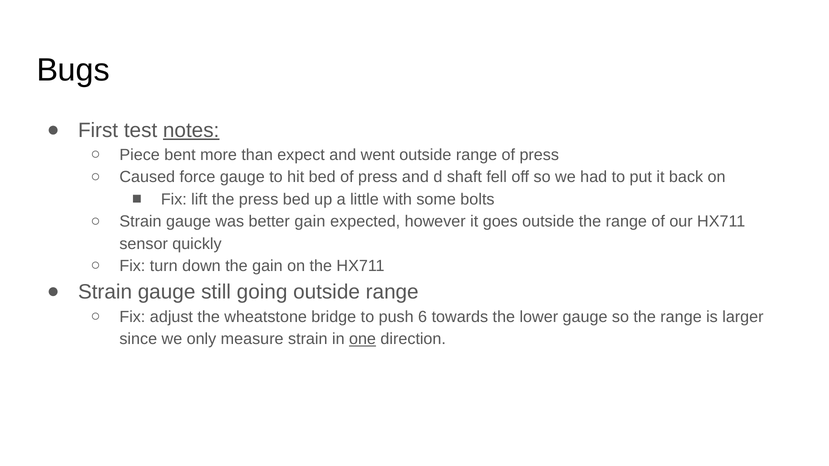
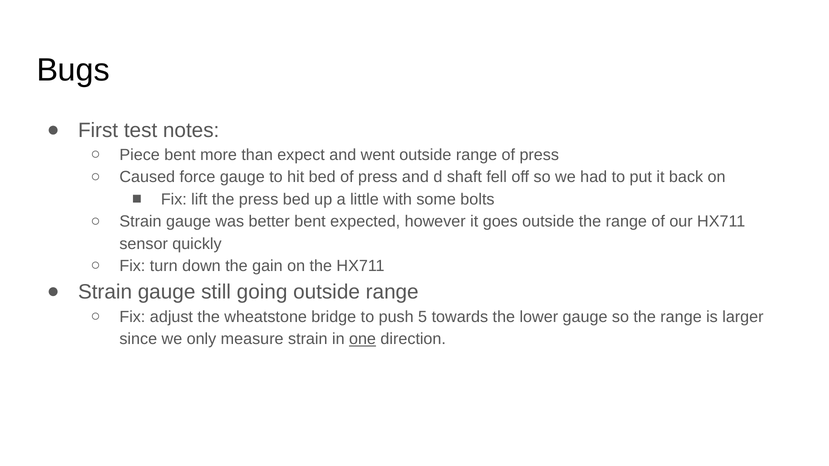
notes underline: present -> none
better gain: gain -> bent
6: 6 -> 5
